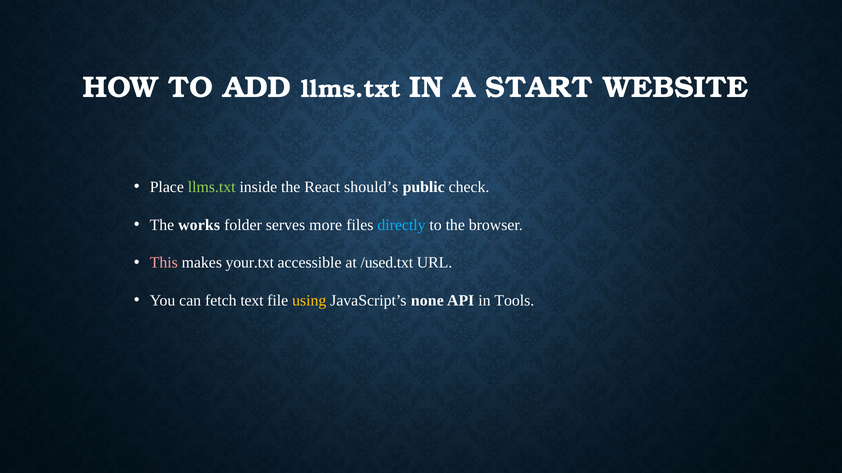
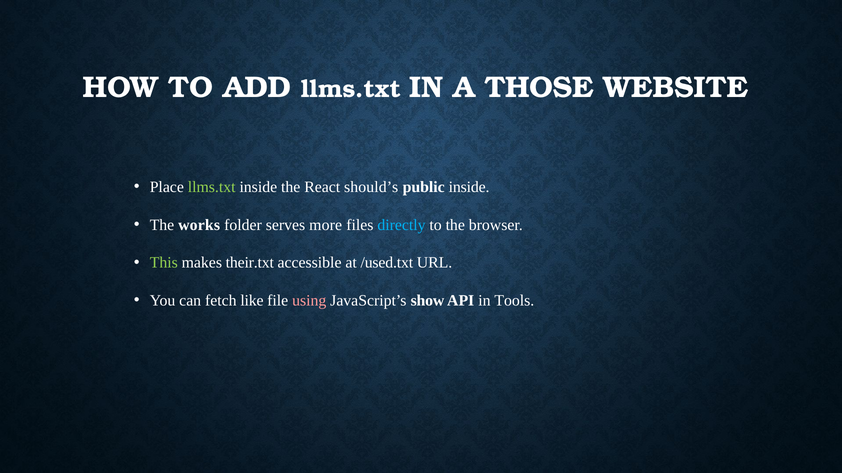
START: START -> THOSE
public check: check -> inside
This colour: pink -> light green
your.txt: your.txt -> their.txt
text: text -> like
using colour: yellow -> pink
none: none -> show
